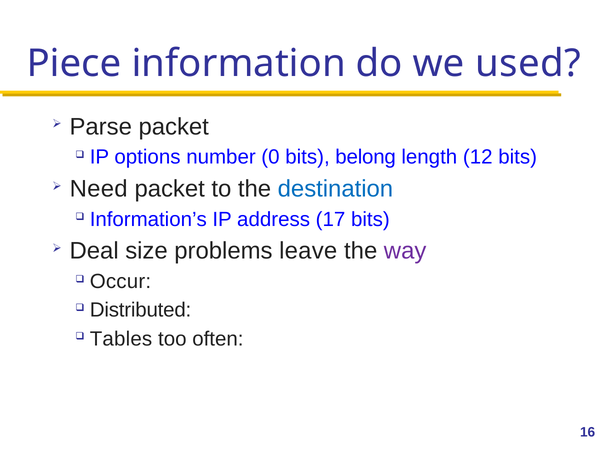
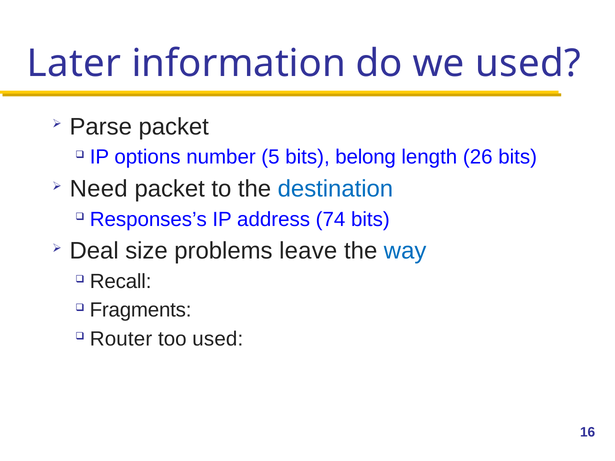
Piece: Piece -> Later
0: 0 -> 5
12: 12 -> 26
Information’s: Information’s -> Responses’s
17: 17 -> 74
way colour: purple -> blue
Occur: Occur -> Recall
Distributed: Distributed -> Fragments
Tables: Tables -> Router
too often: often -> used
